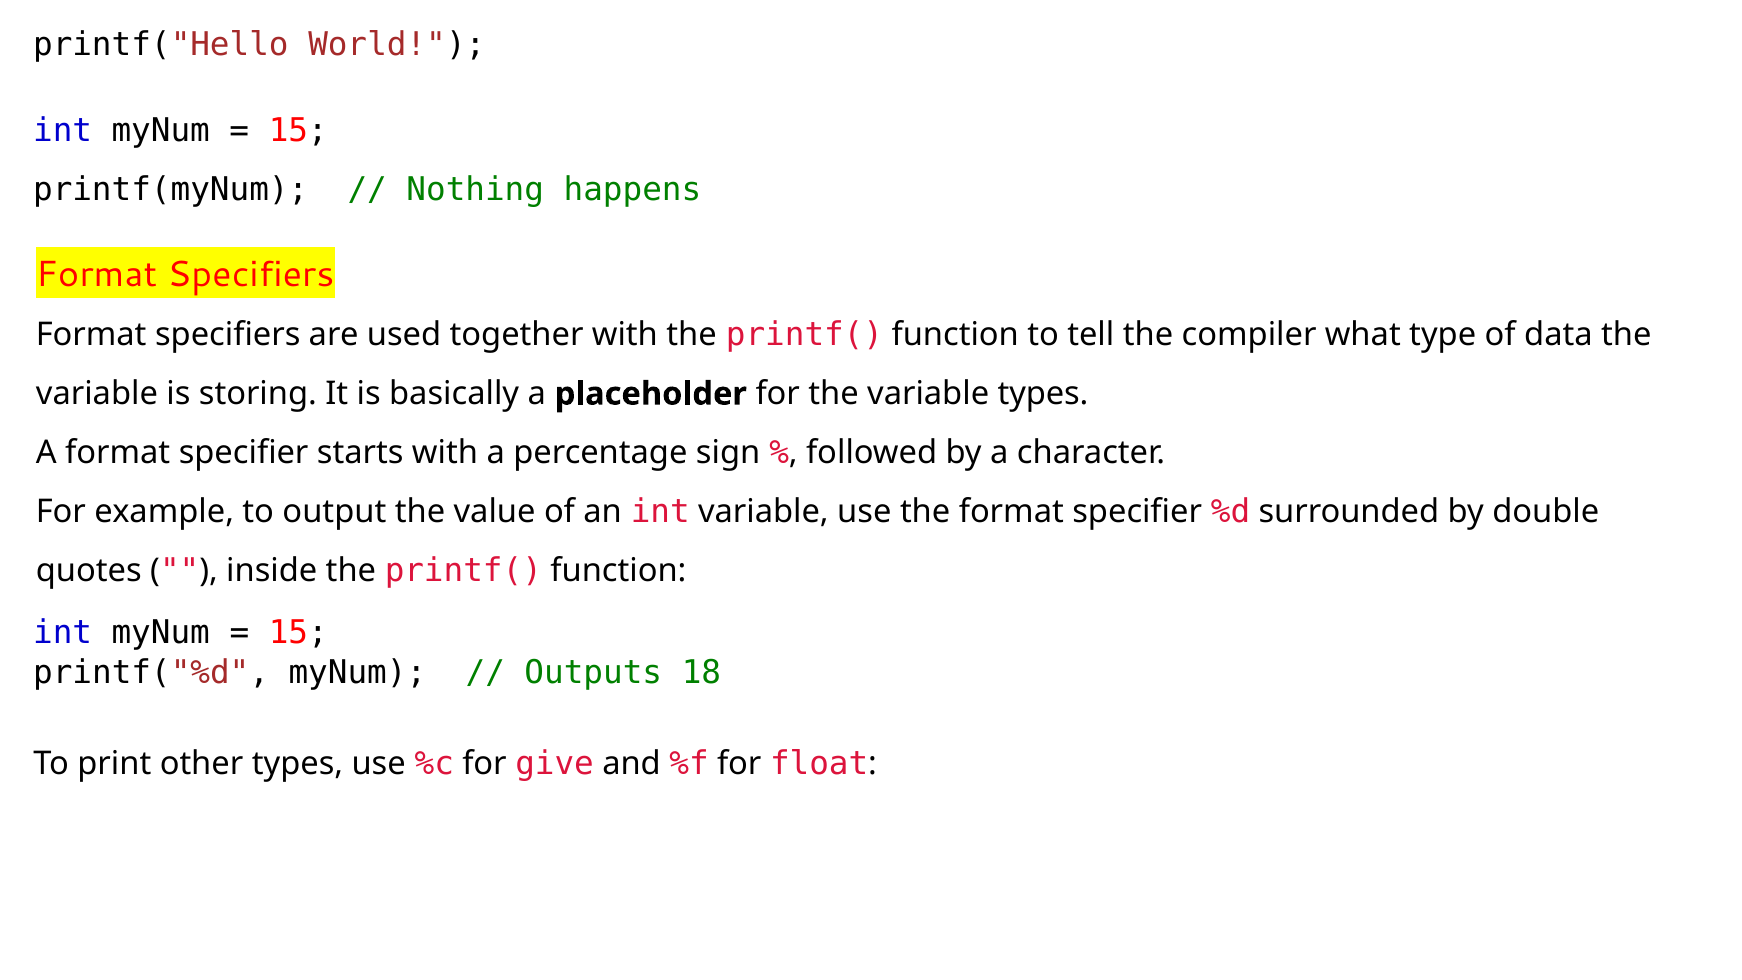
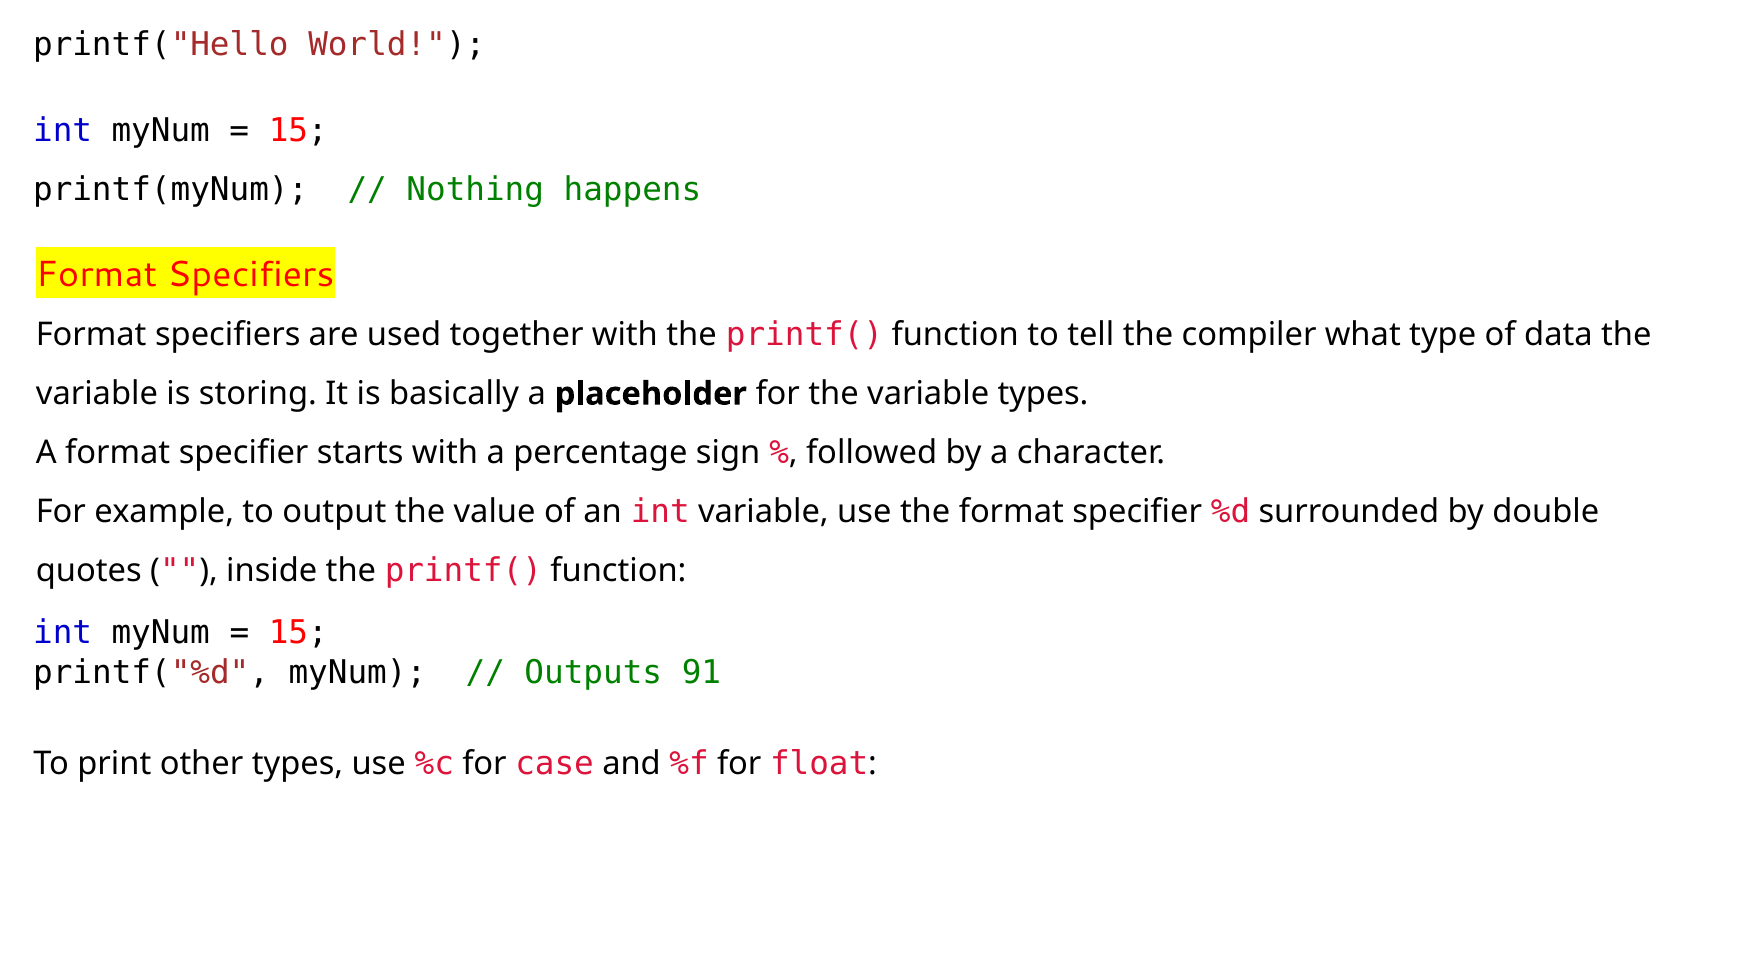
18: 18 -> 91
give: give -> case
